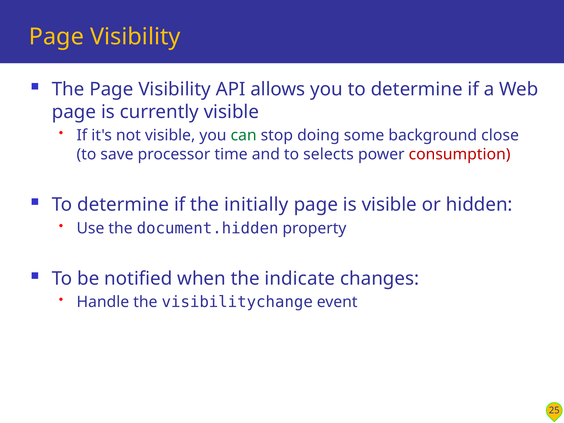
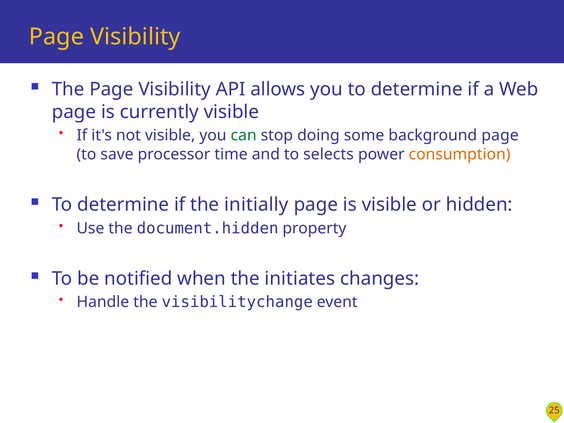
background close: close -> page
consumption colour: red -> orange
indicate: indicate -> initiates
